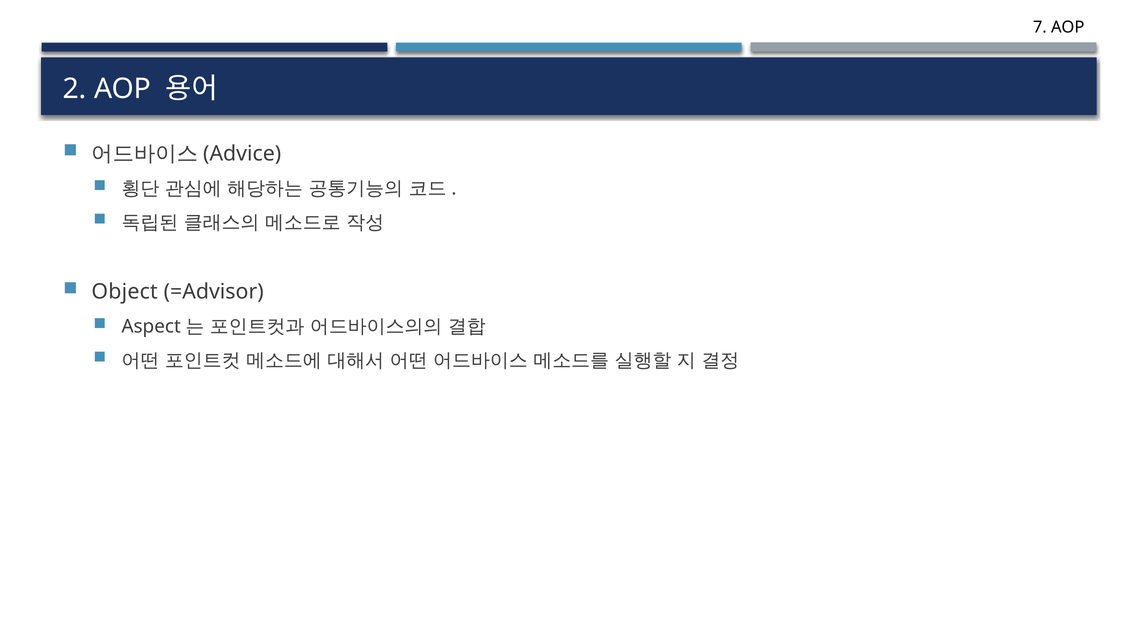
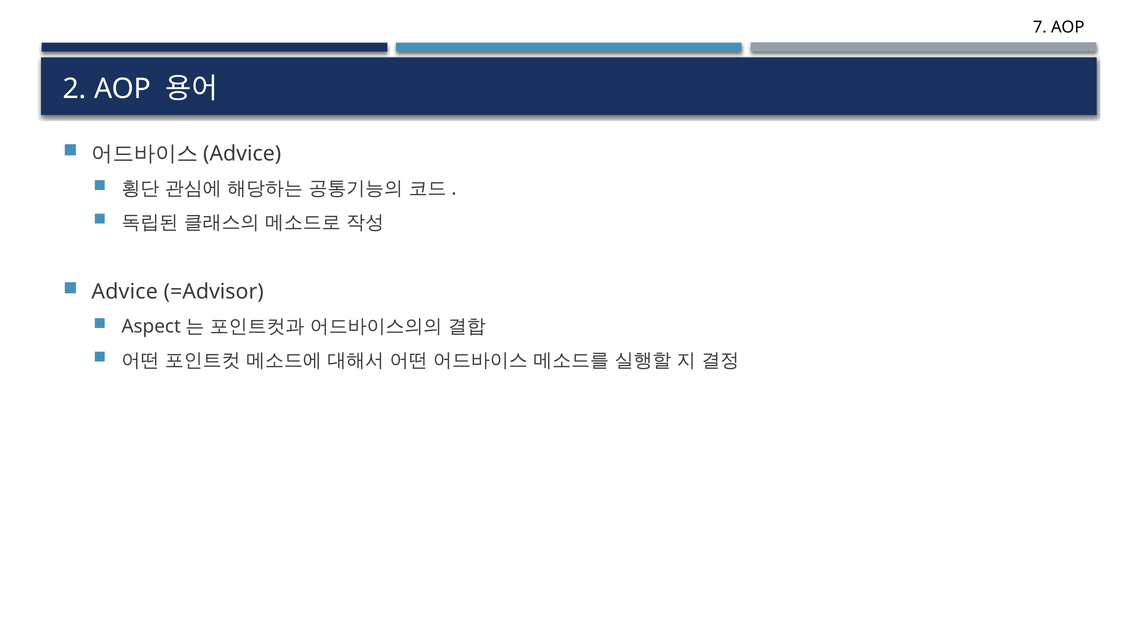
Object: Object -> Advice
